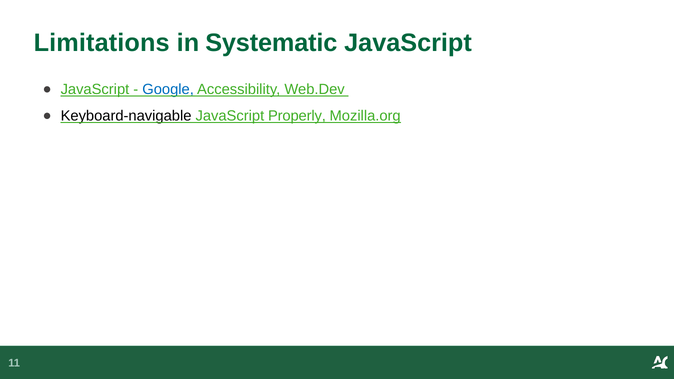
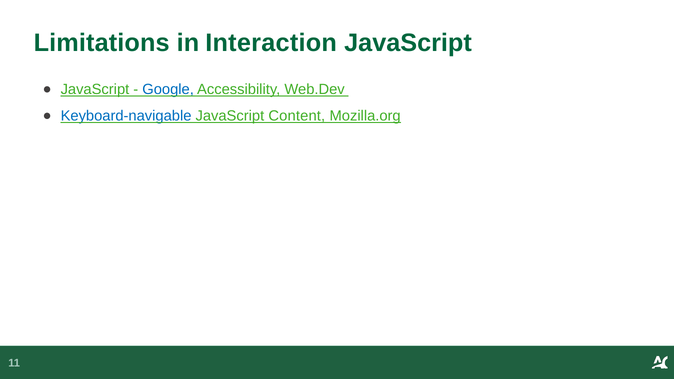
Systematic: Systematic -> Interaction
Keyboard-navigable colour: black -> blue
Properly: Properly -> Content
